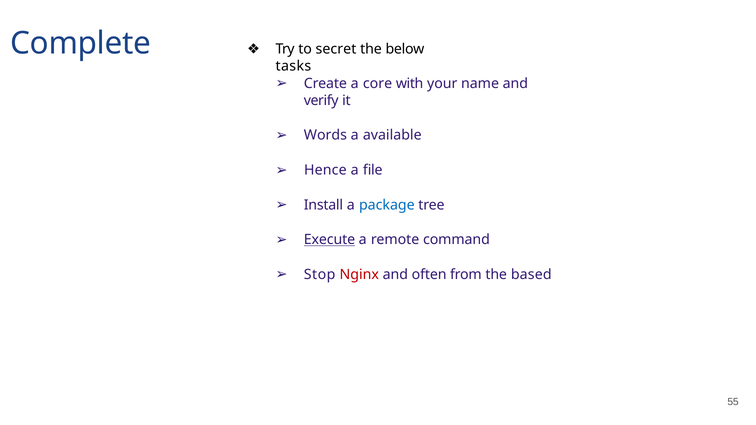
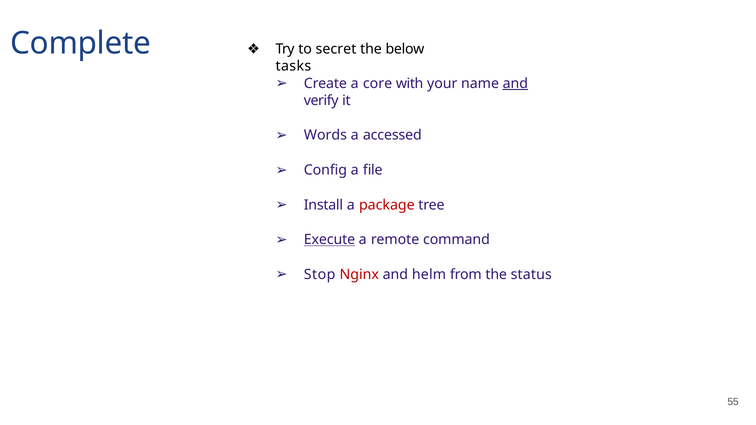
and at (515, 83) underline: none -> present
available: available -> accessed
Hence: Hence -> Config
package colour: blue -> red
often: often -> helm
based: based -> status
